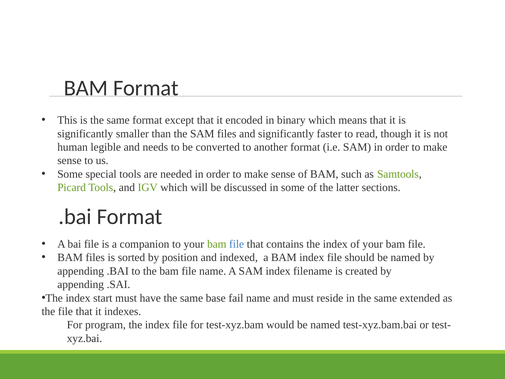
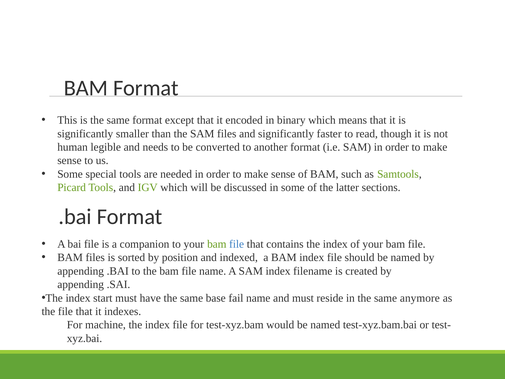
extended: extended -> anymore
program: program -> machine
